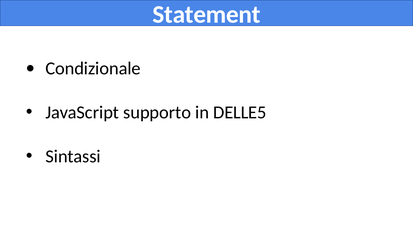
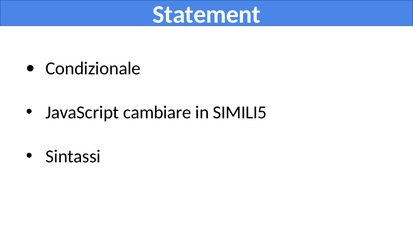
supporto: supporto -> cambiare
DELLE5: DELLE5 -> SIMILI5
